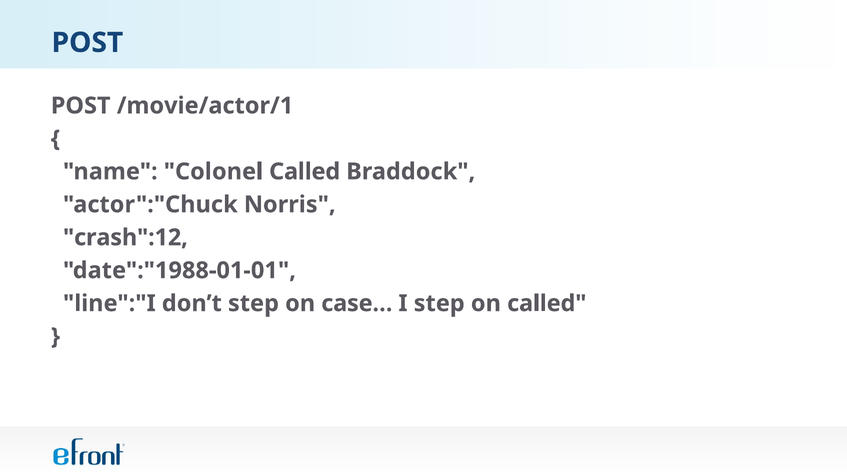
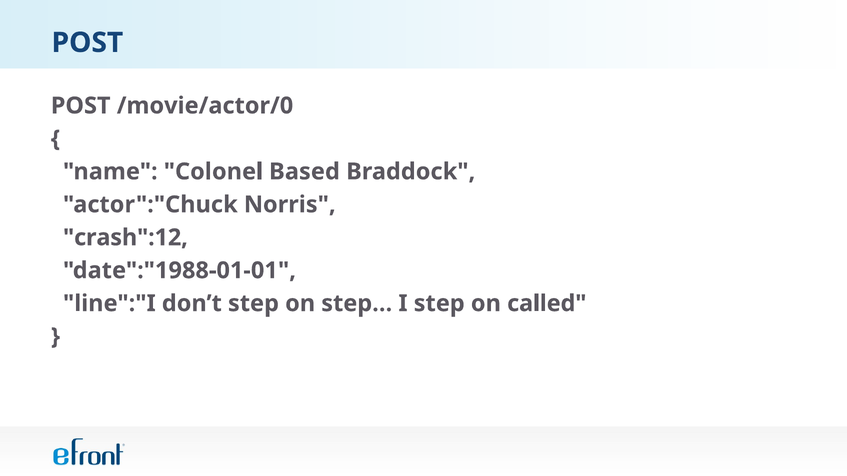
/movie/actor/1: /movie/actor/1 -> /movie/actor/0
Colonel Called: Called -> Based
case…: case… -> step…
